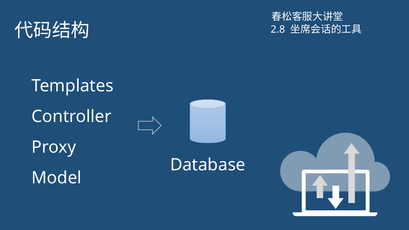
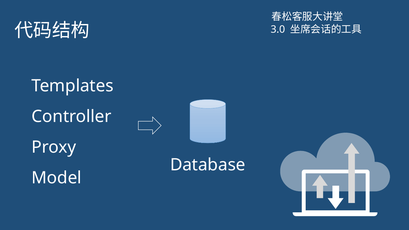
2.8: 2.8 -> 3.0
